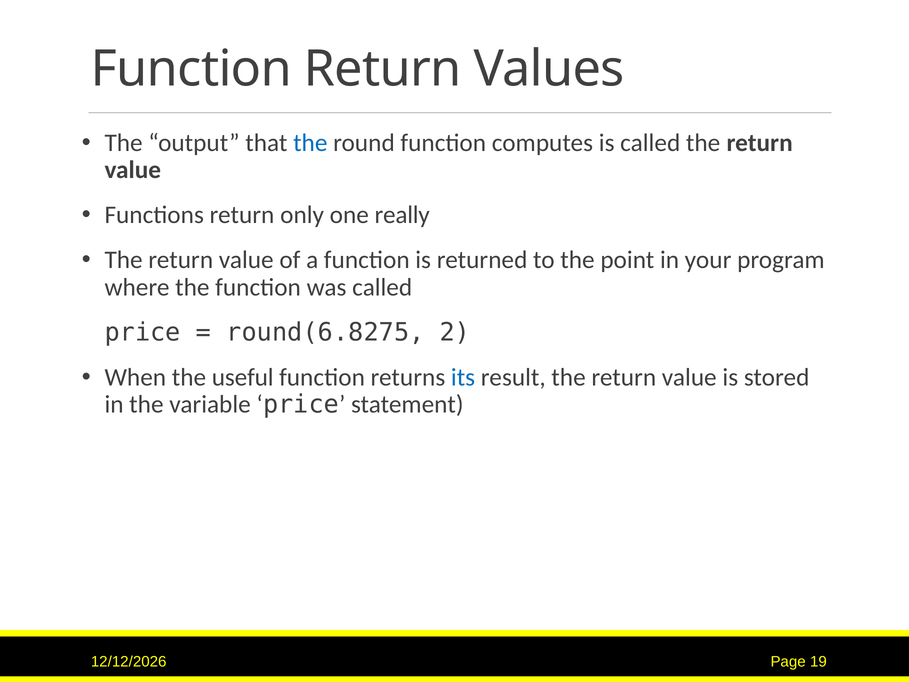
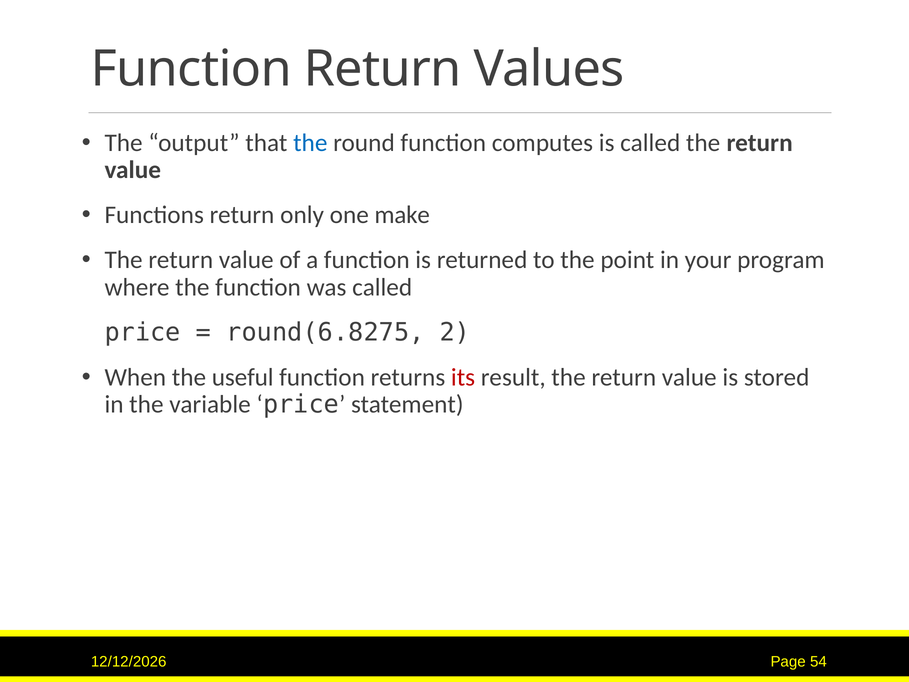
really: really -> make
its colour: blue -> red
19: 19 -> 54
